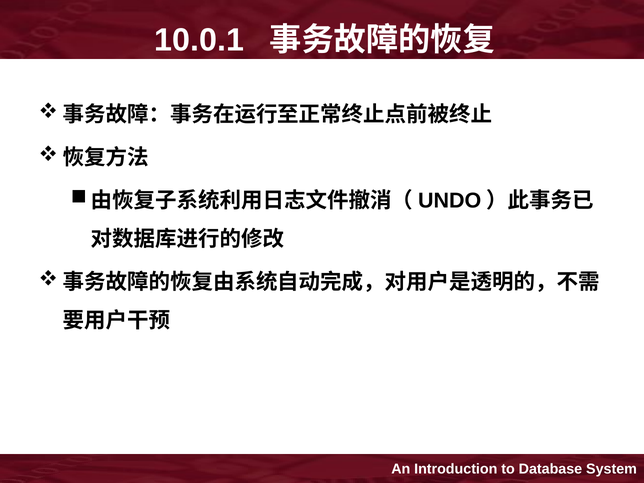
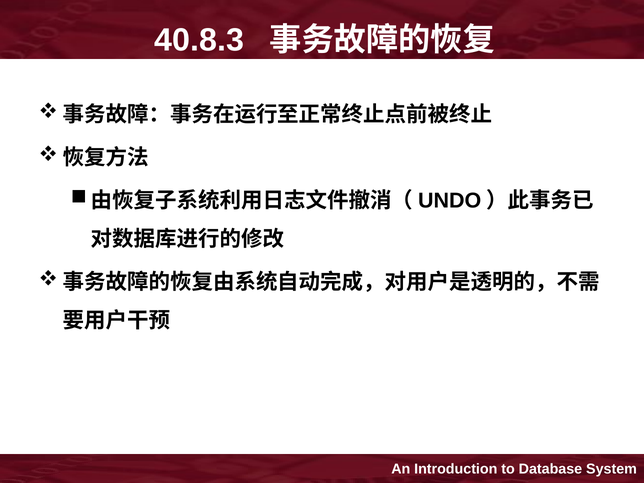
10.0.1: 10.0.1 -> 40.8.3
